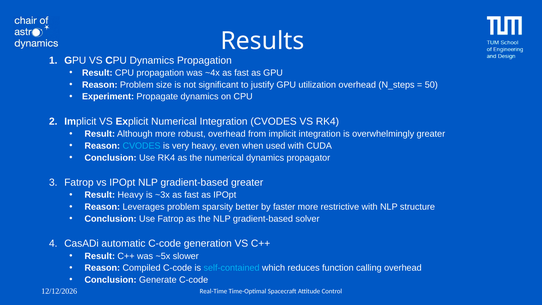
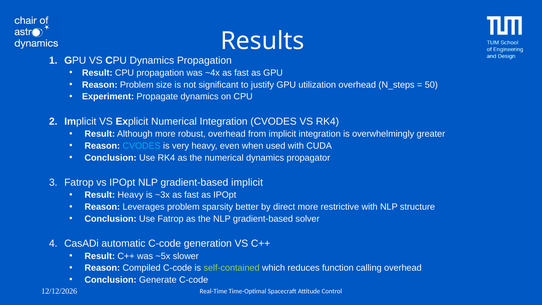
gradient-based greater: greater -> implicit
faster: faster -> direct
self-contained colour: light blue -> light green
